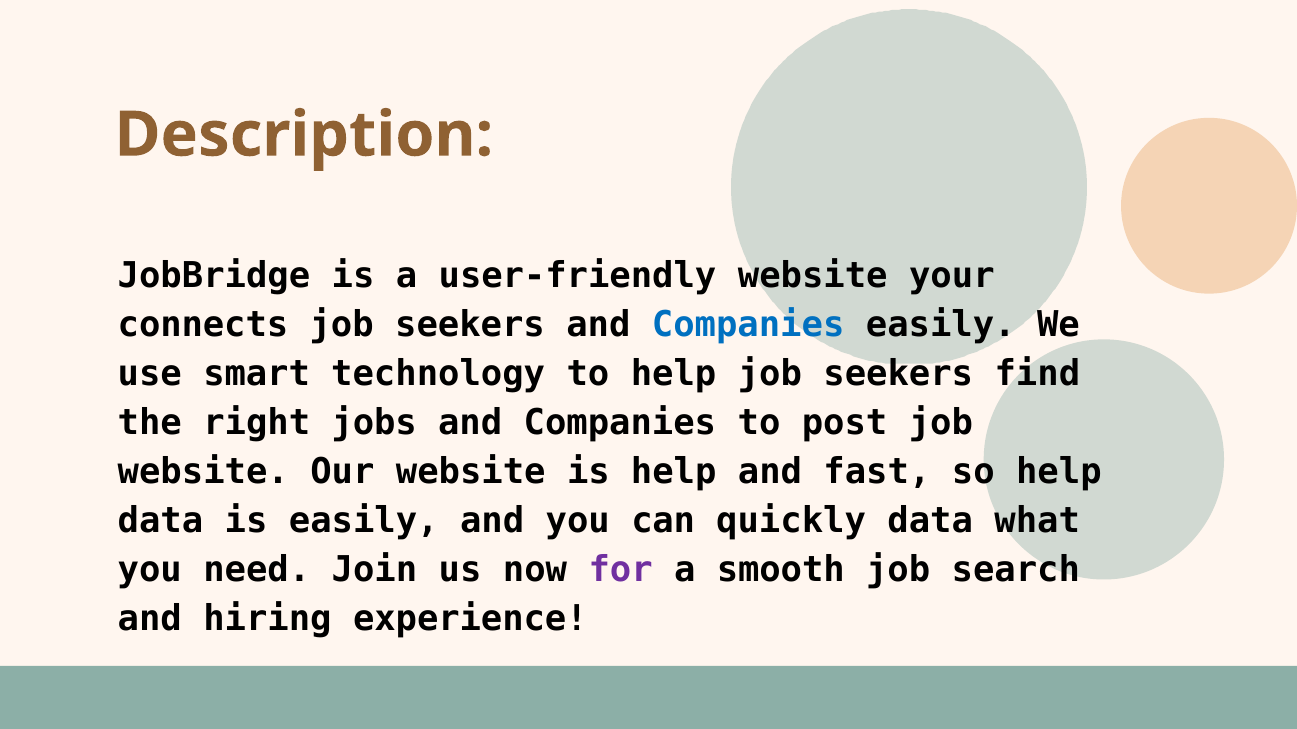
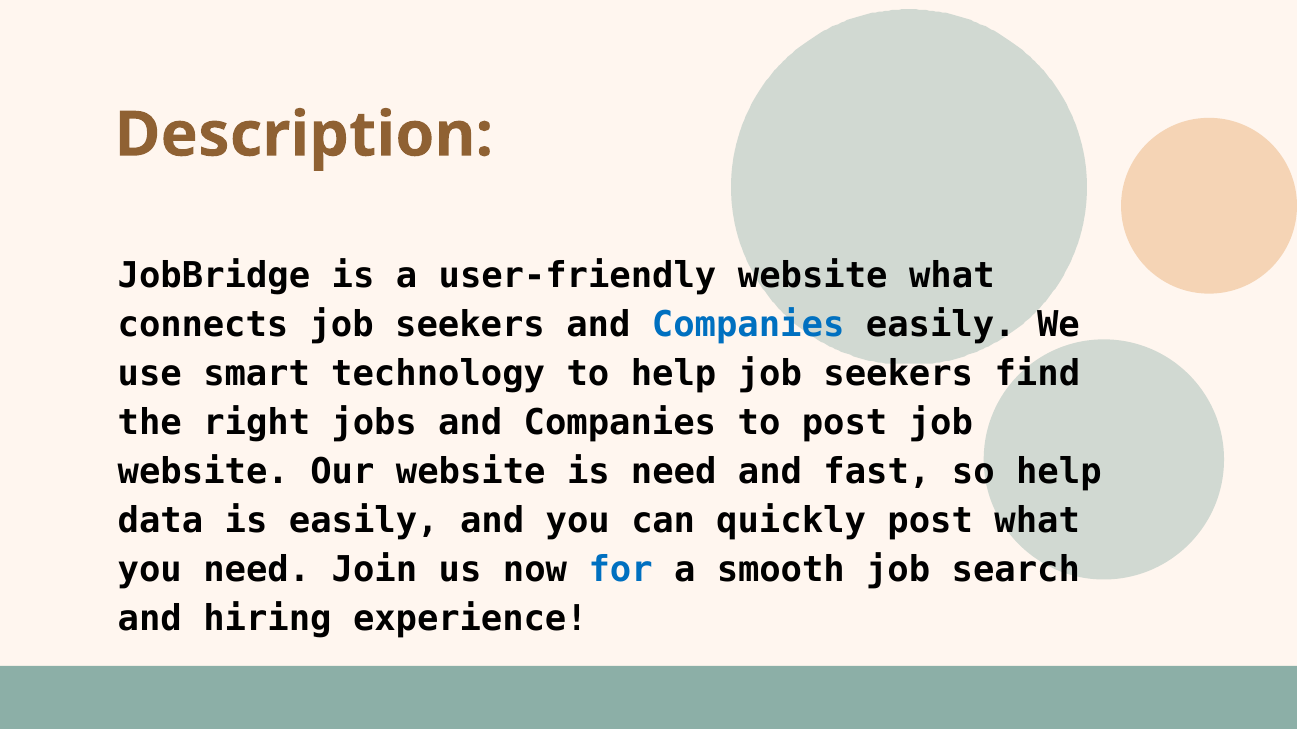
website your: your -> what
is help: help -> need
quickly data: data -> post
for colour: purple -> blue
